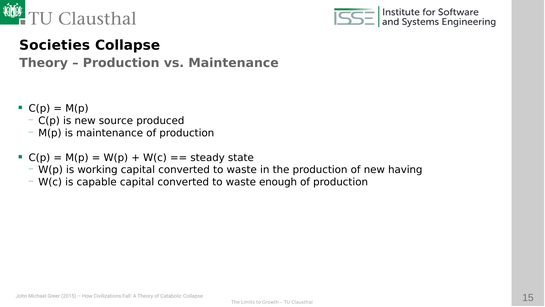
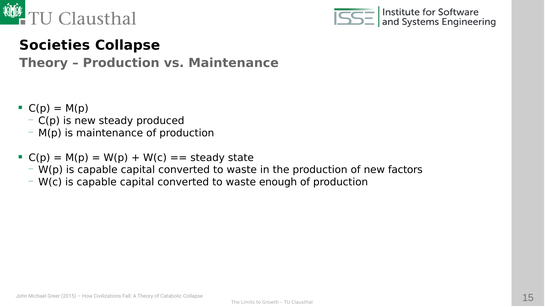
new source: source -> steady
W(p is working: working -> capable
having: having -> factors
